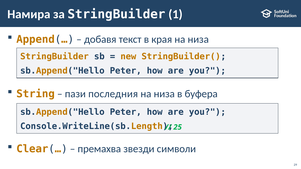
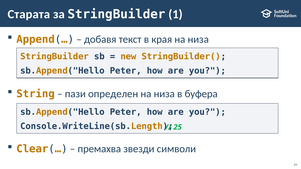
Намира: Намира -> Старата
последния: последния -> определен
